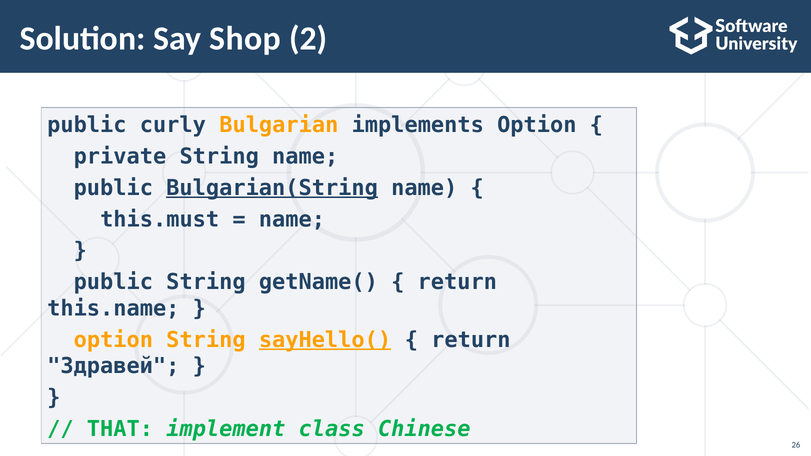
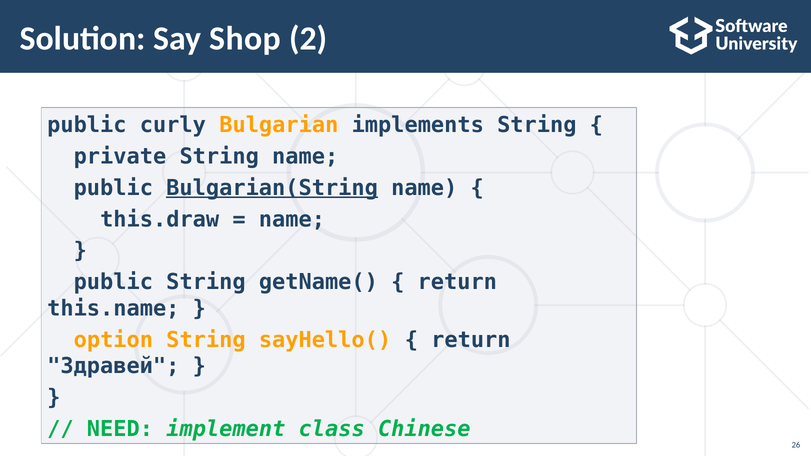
implements Option: Option -> String
this.must: this.must -> this.draw
sayHello( underline: present -> none
THAT: THAT -> NEED
